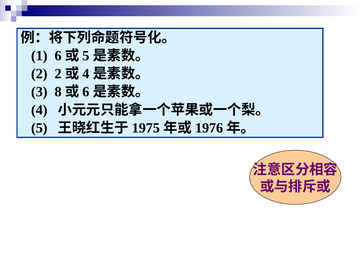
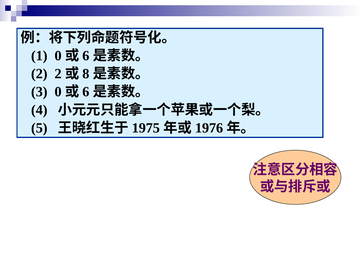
1 6: 6 -> 0
5 at (86, 56): 5 -> 6
4 at (86, 74): 4 -> 8
3 8: 8 -> 0
